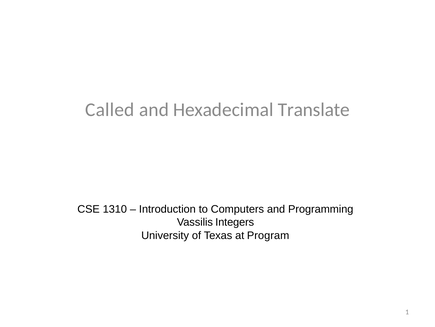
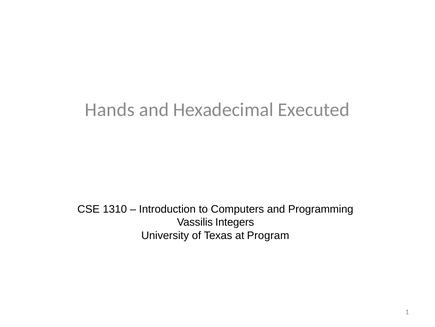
Called: Called -> Hands
Translate: Translate -> Executed
